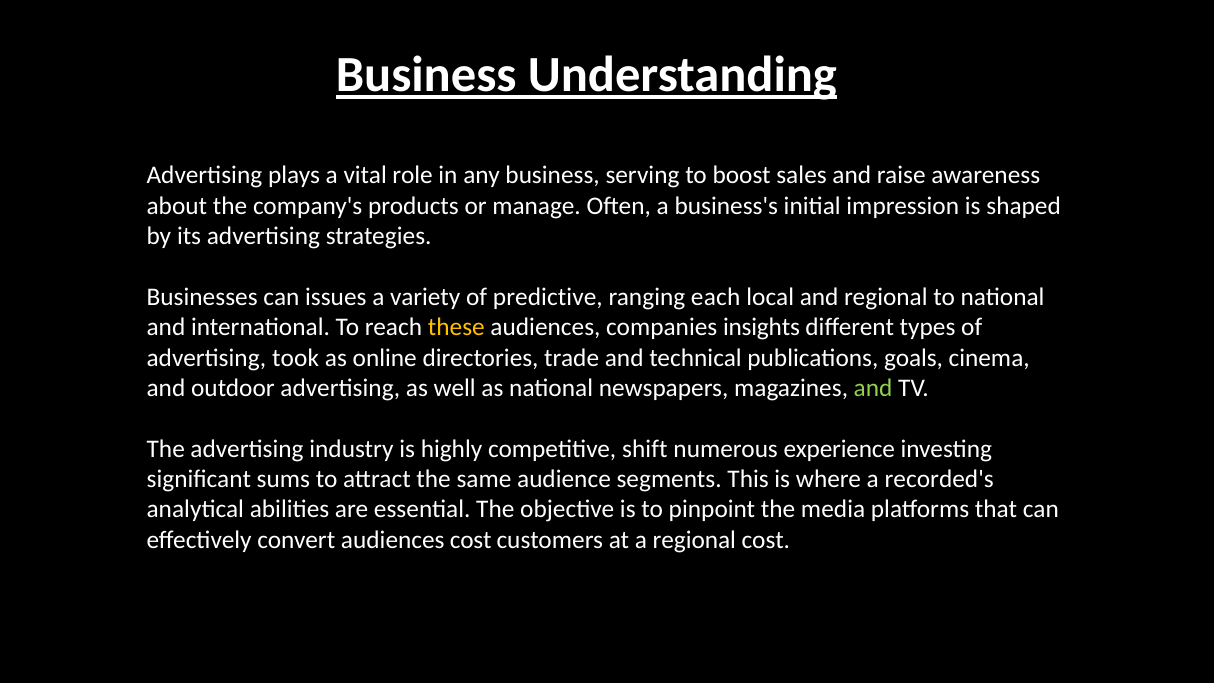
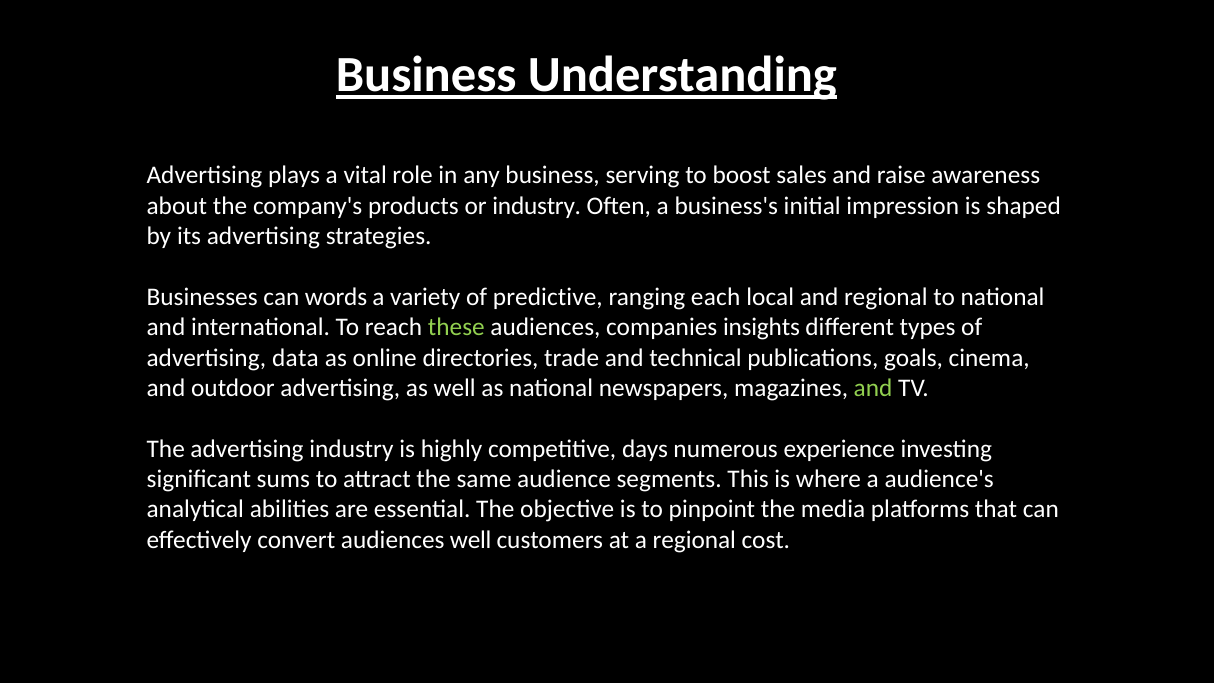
or manage: manage -> industry
issues: issues -> words
these colour: yellow -> light green
took: took -> data
shift: shift -> days
recorded's: recorded's -> audience's
audiences cost: cost -> well
